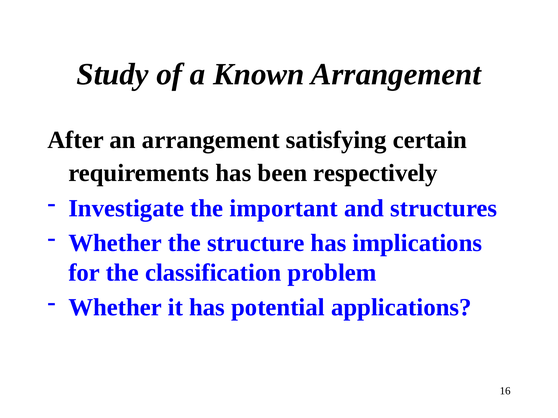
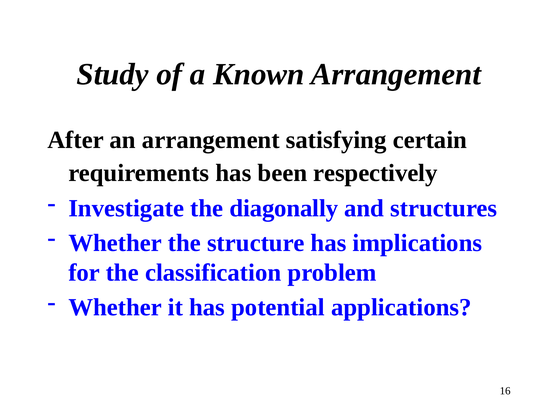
important: important -> diagonally
